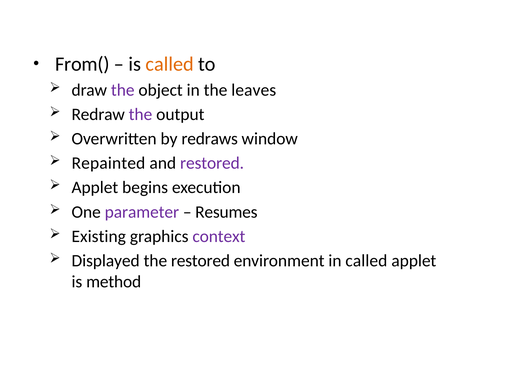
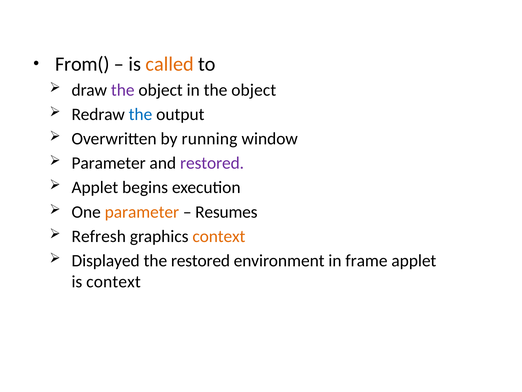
in the leaves: leaves -> object
the at (140, 114) colour: purple -> blue
redraws: redraws -> running
Repainted at (108, 163): Repainted -> Parameter
parameter at (142, 212) colour: purple -> orange
Existing: Existing -> Refresh
context at (219, 236) colour: purple -> orange
in called: called -> frame
is method: method -> context
